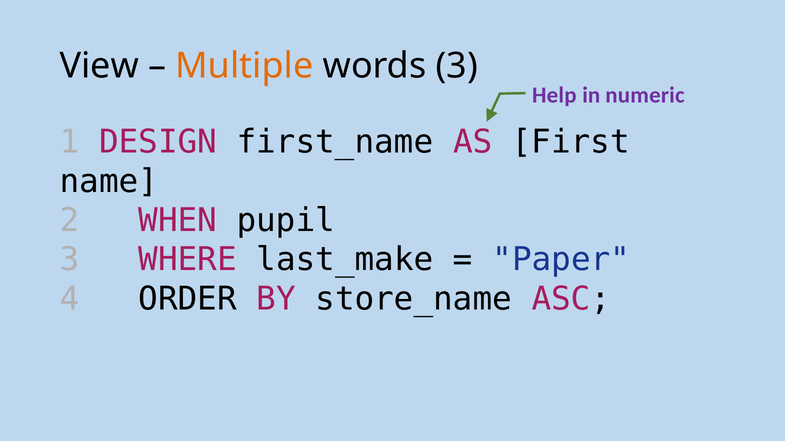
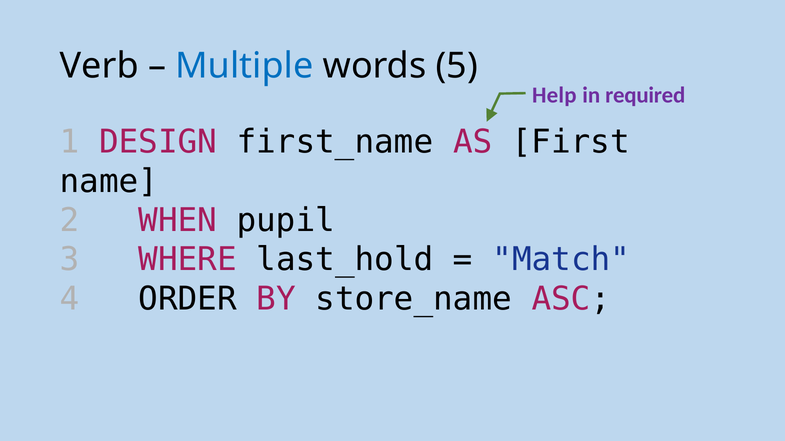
View: View -> Verb
Multiple colour: orange -> blue
words 3: 3 -> 5
numeric: numeric -> required
last_make: last_make -> last_hold
Paper: Paper -> Match
